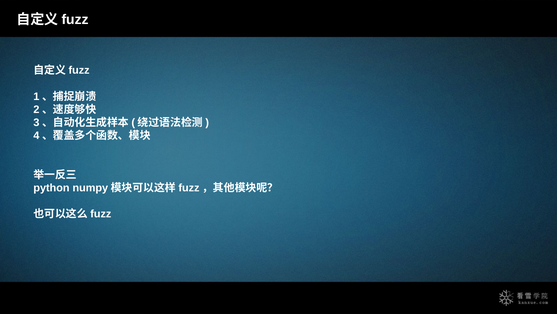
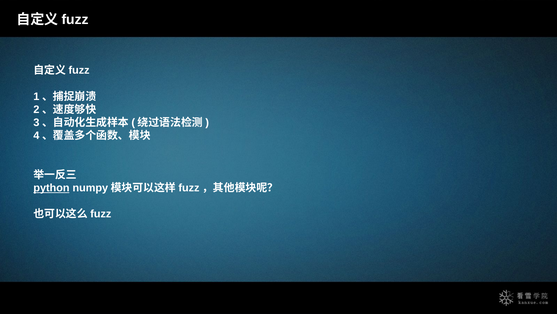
python underline: none -> present
